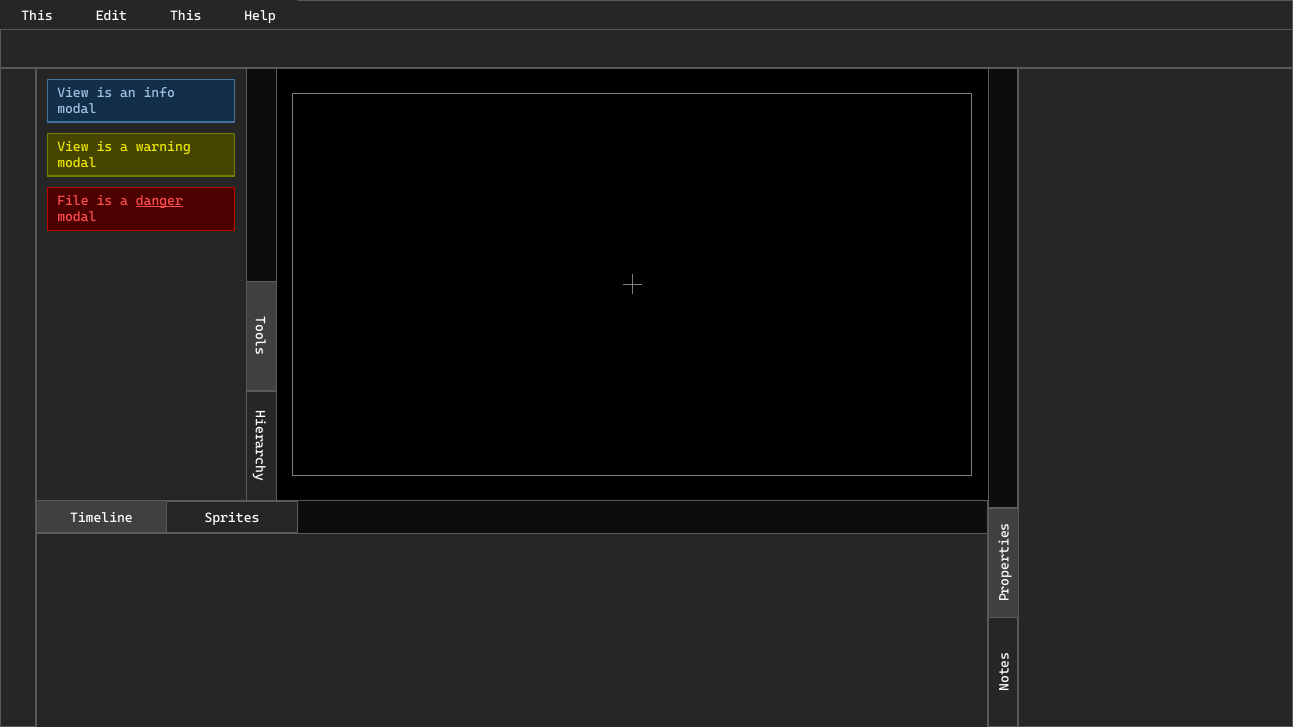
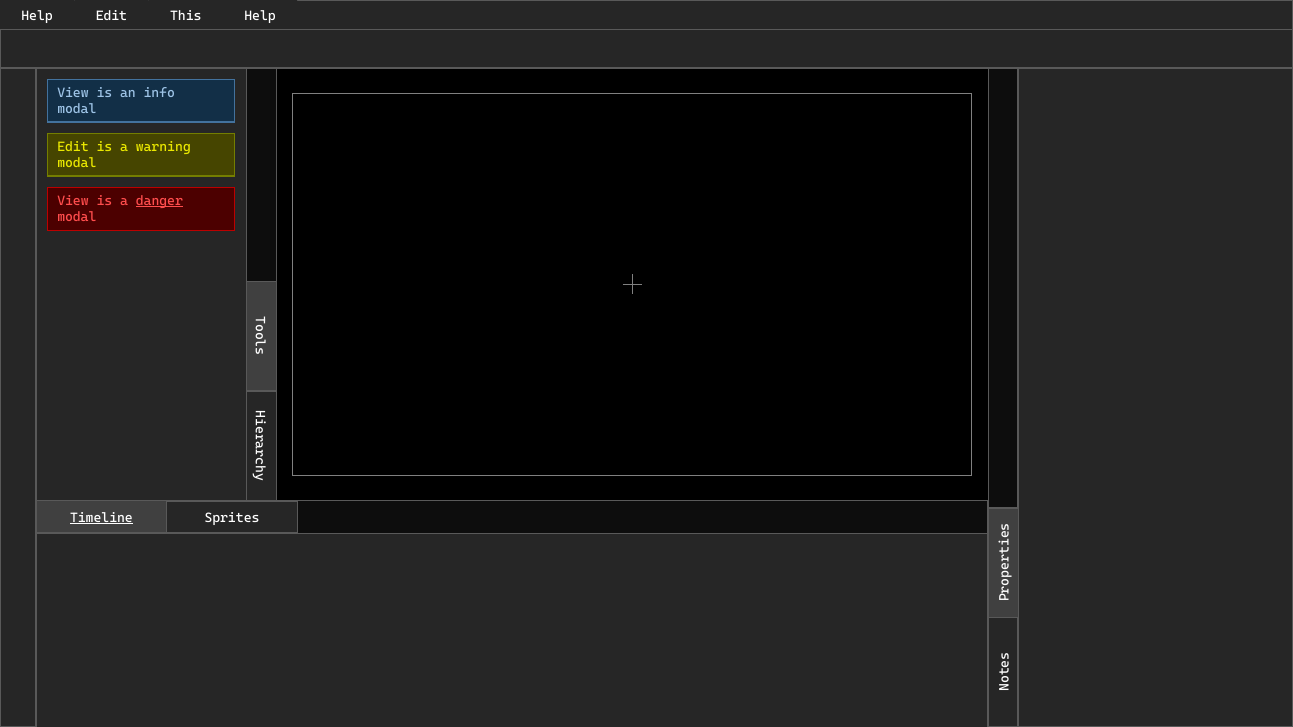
This at (37, 16): This -> Help
View at (73, 147): View -> Edit
File at (73, 201): File -> View
Timeline underline: none -> present
